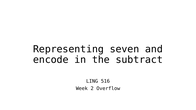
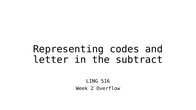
seven: seven -> codes
encode: encode -> letter
